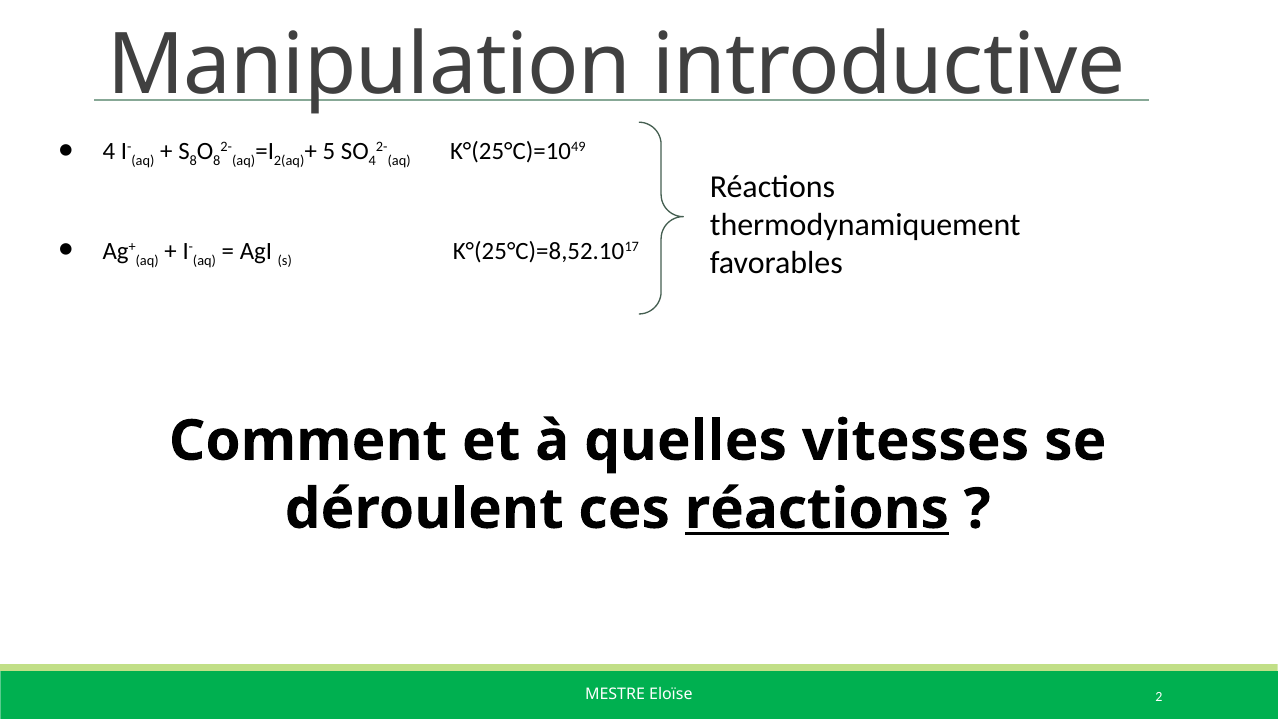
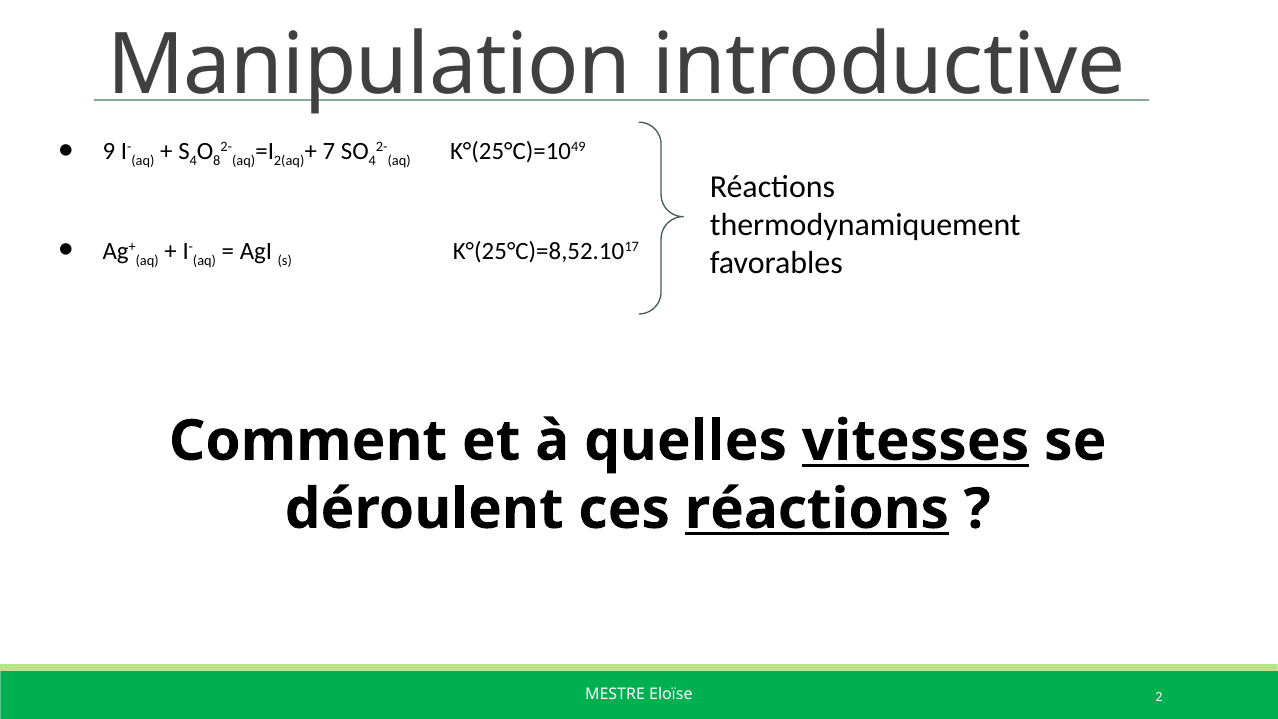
4 at (109, 151): 4 -> 9
S 8: 8 -> 4
5: 5 -> 7
vitesses underline: none -> present
